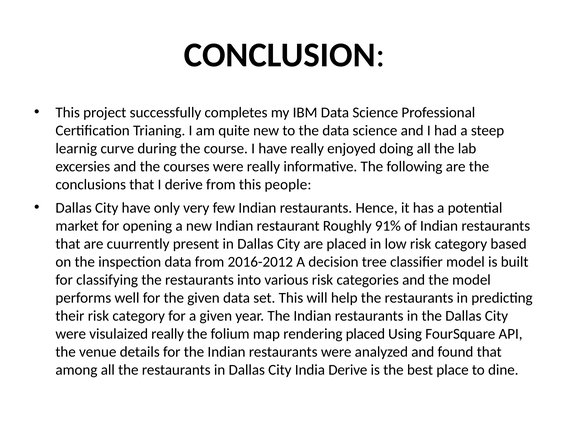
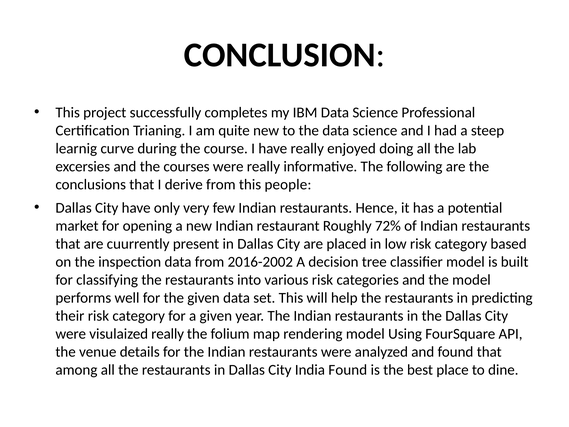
91%: 91% -> 72%
2016-2012: 2016-2012 -> 2016-2002
rendering placed: placed -> model
India Derive: Derive -> Found
